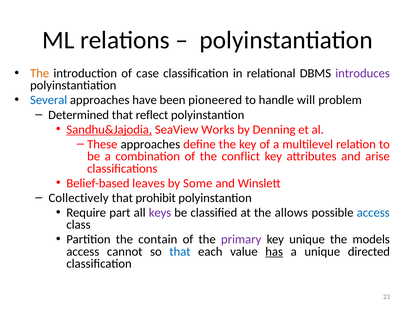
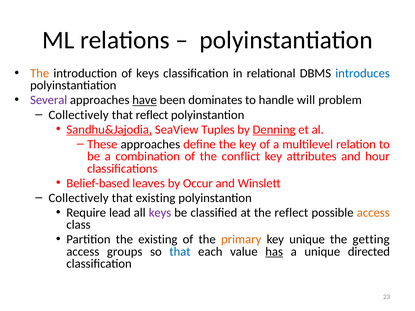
of case: case -> keys
introduces colour: purple -> blue
Several colour: blue -> purple
have underline: none -> present
pioneered: pioneered -> dominates
Determined at (79, 115): Determined -> Collectively
Works: Works -> Tuples
Denning underline: none -> present
arise: arise -> hour
Some: Some -> Occur
that prohibit: prohibit -> existing
part: part -> lead
the allows: allows -> reflect
access at (373, 213) colour: blue -> orange
the contain: contain -> existing
primary colour: purple -> orange
models: models -> getting
cannot: cannot -> groups
